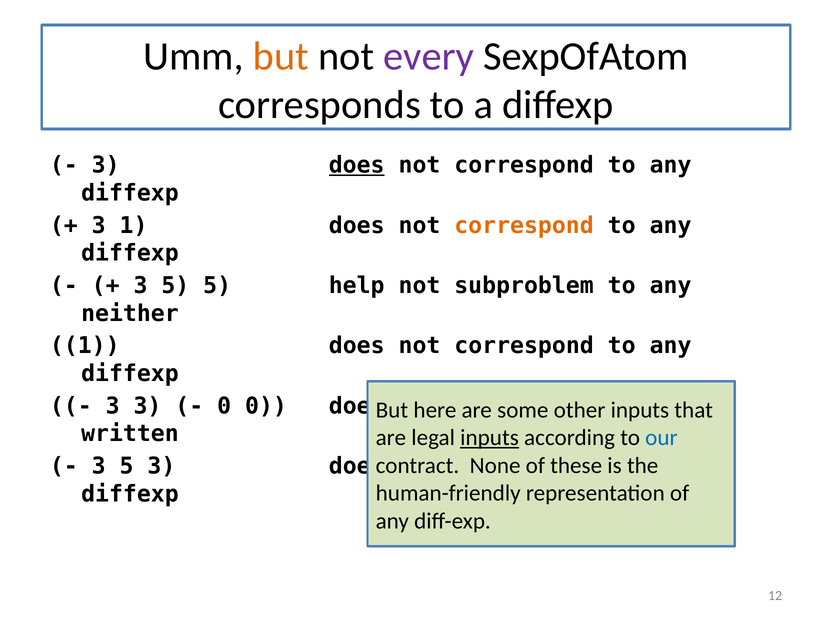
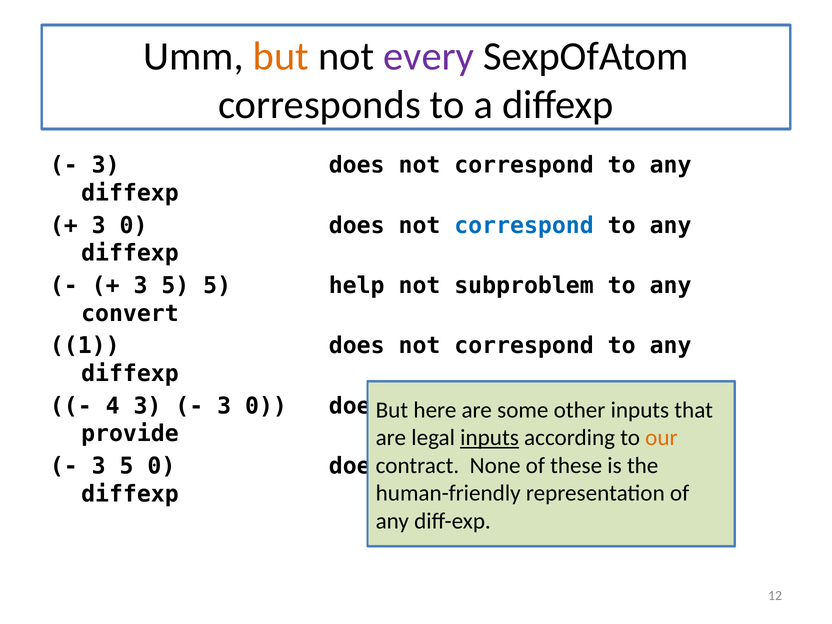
does at (357, 165) underline: present -> none
1 at (134, 225): 1 -> 0
correspond at (524, 225) colour: orange -> blue
neither: neither -> convert
3 at (113, 406): 3 -> 4
0 at (224, 406): 0 -> 3
written: written -> provide
our colour: blue -> orange
5 3: 3 -> 0
